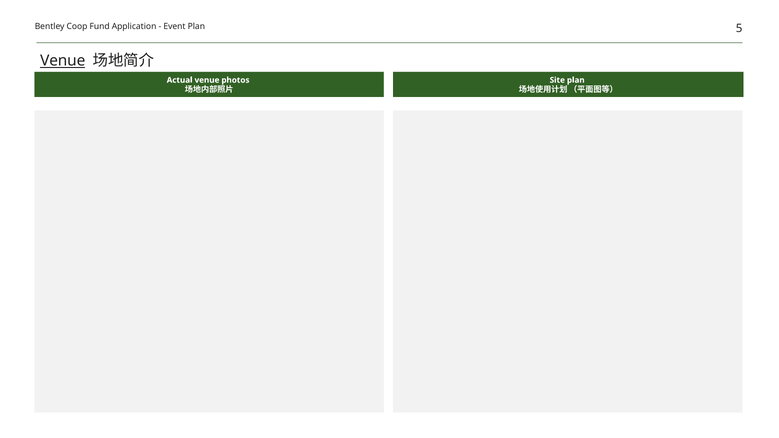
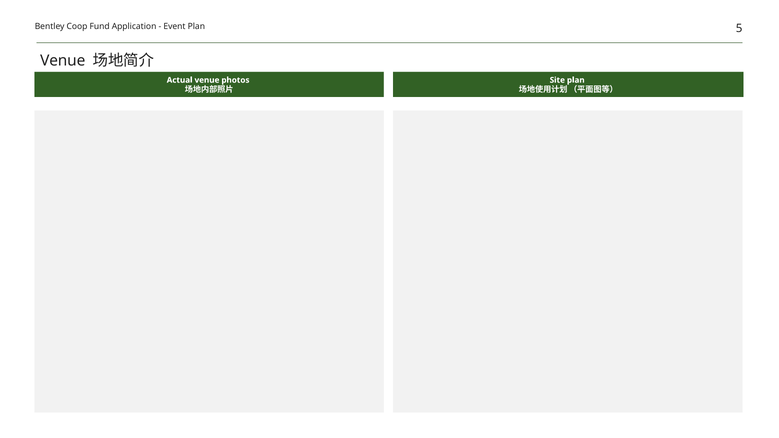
Venue at (63, 61) underline: present -> none
